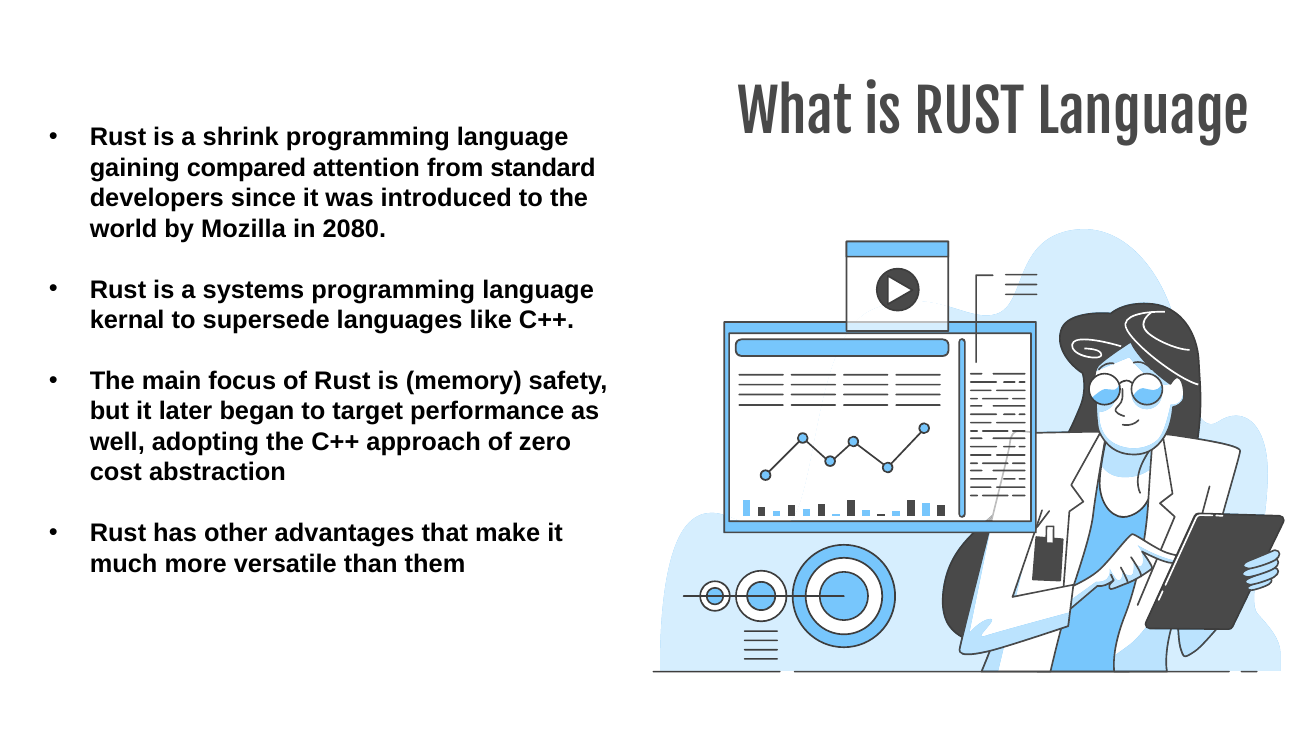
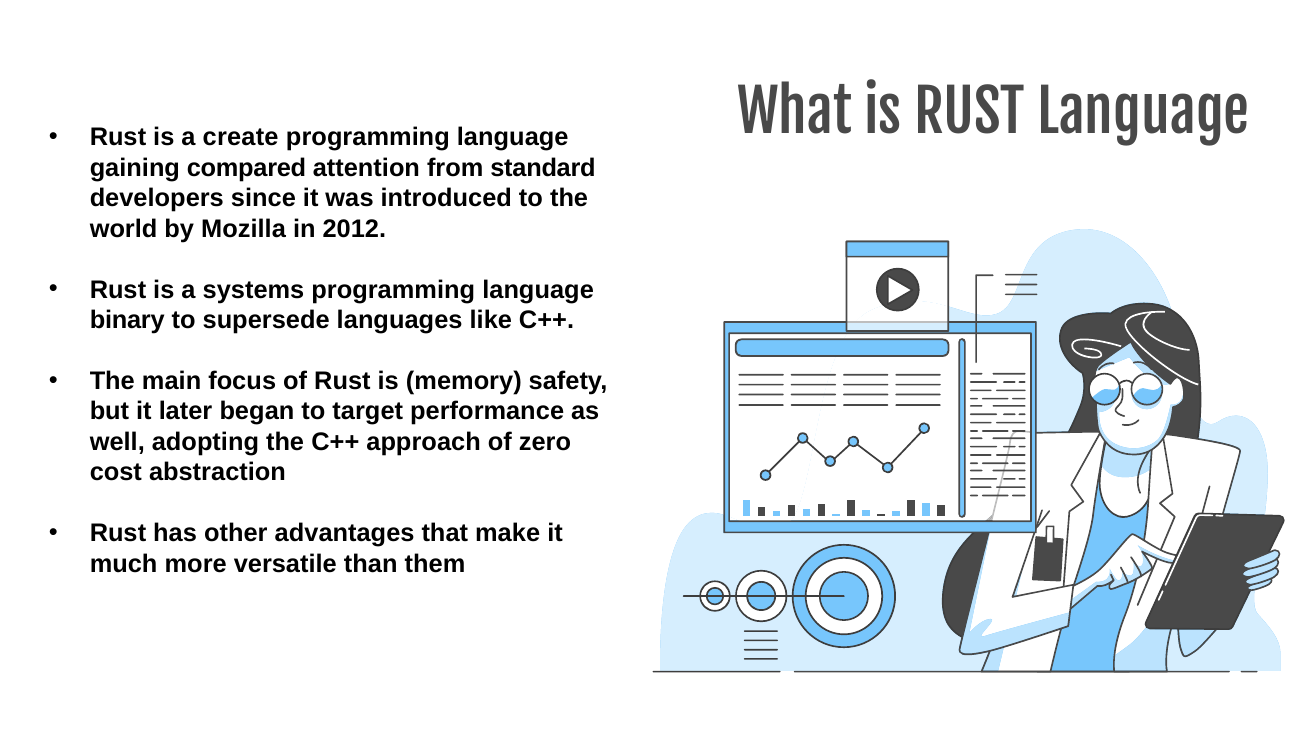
shrink: shrink -> create
2080: 2080 -> 2012
kernal: kernal -> binary
